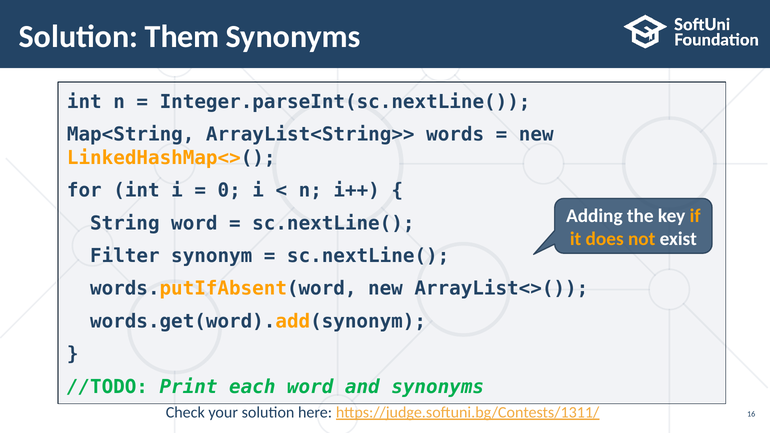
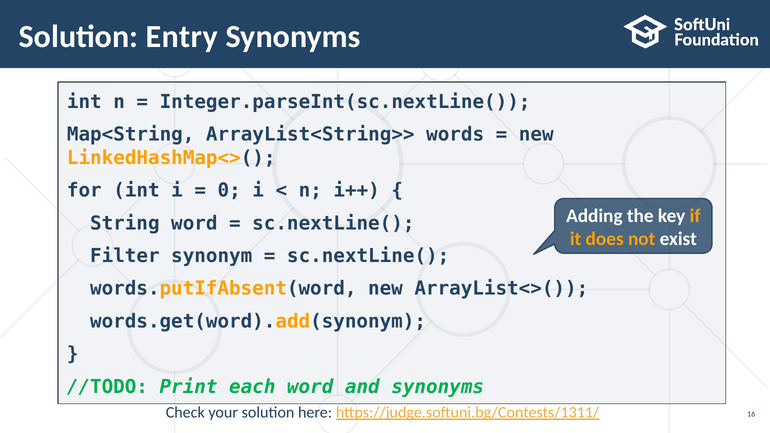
Them: Them -> Entry
